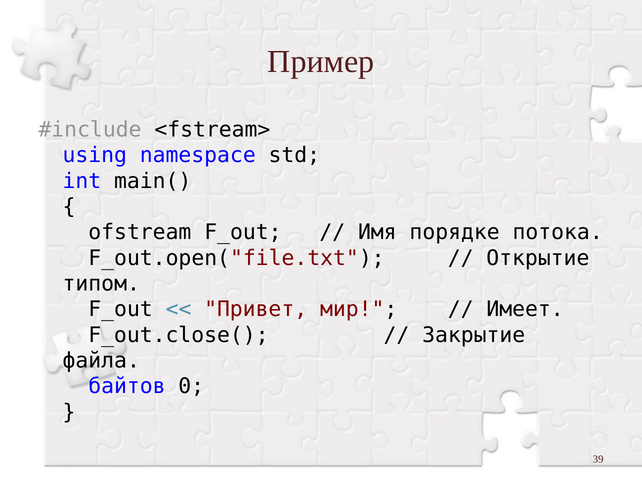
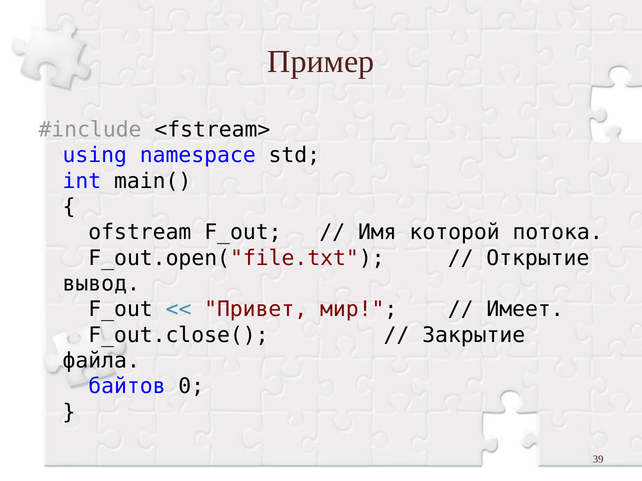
порядке: порядке -> которой
типом: типом -> вывод
